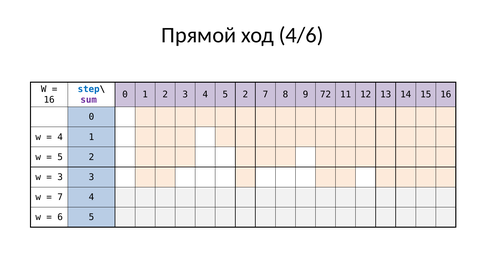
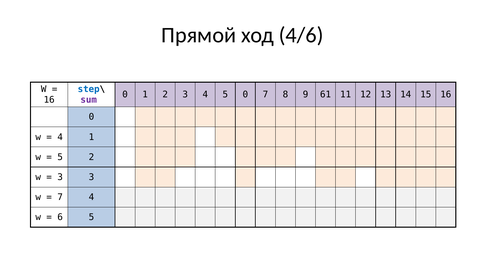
4 5 2: 2 -> 0
72: 72 -> 61
